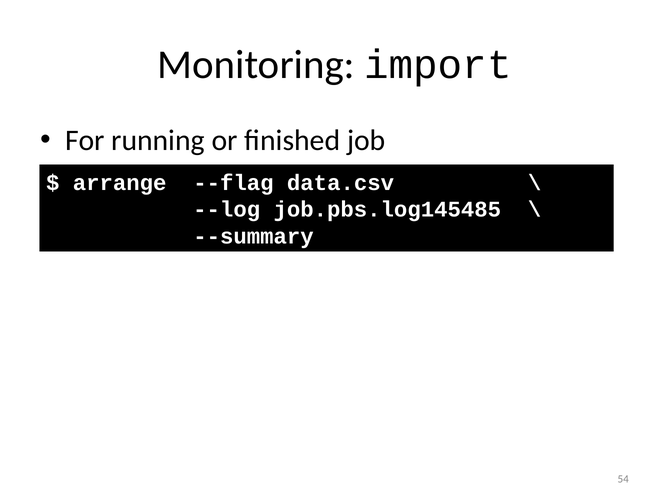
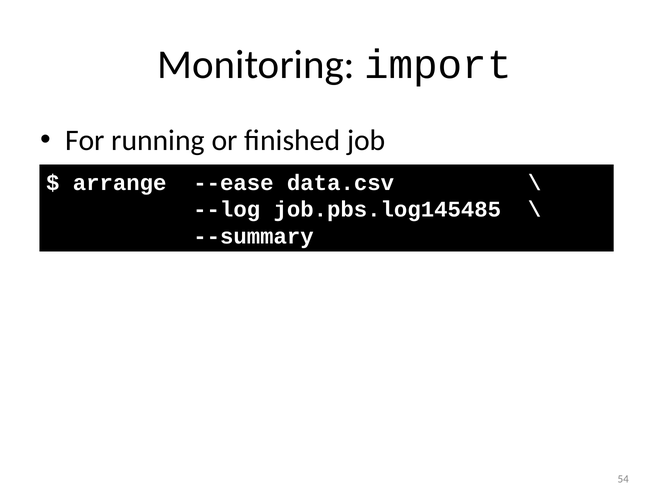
--flag: --flag -> --ease
